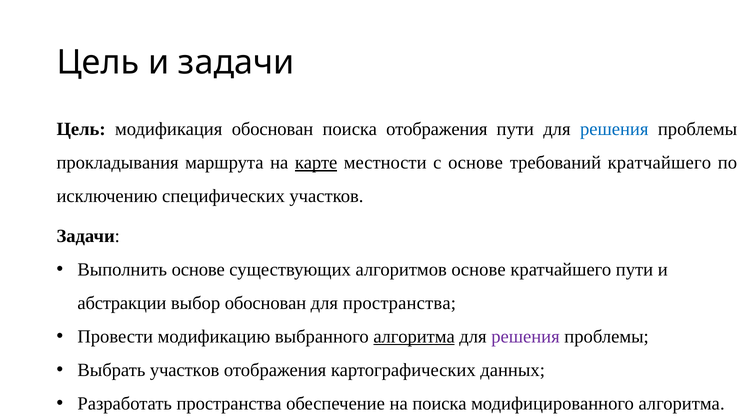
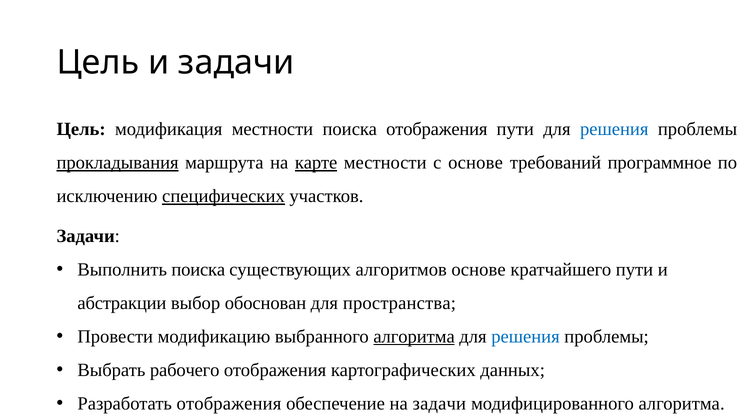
модификация обоснован: обоснован -> местности
прокладывания underline: none -> present
требований кратчайшего: кратчайшего -> программное
специфических underline: none -> present
Выполнить основе: основе -> поиска
решения at (525, 337) colour: purple -> blue
Выбрать участков: участков -> рабочего
Разработать пространства: пространства -> отображения
на поиска: поиска -> задачи
